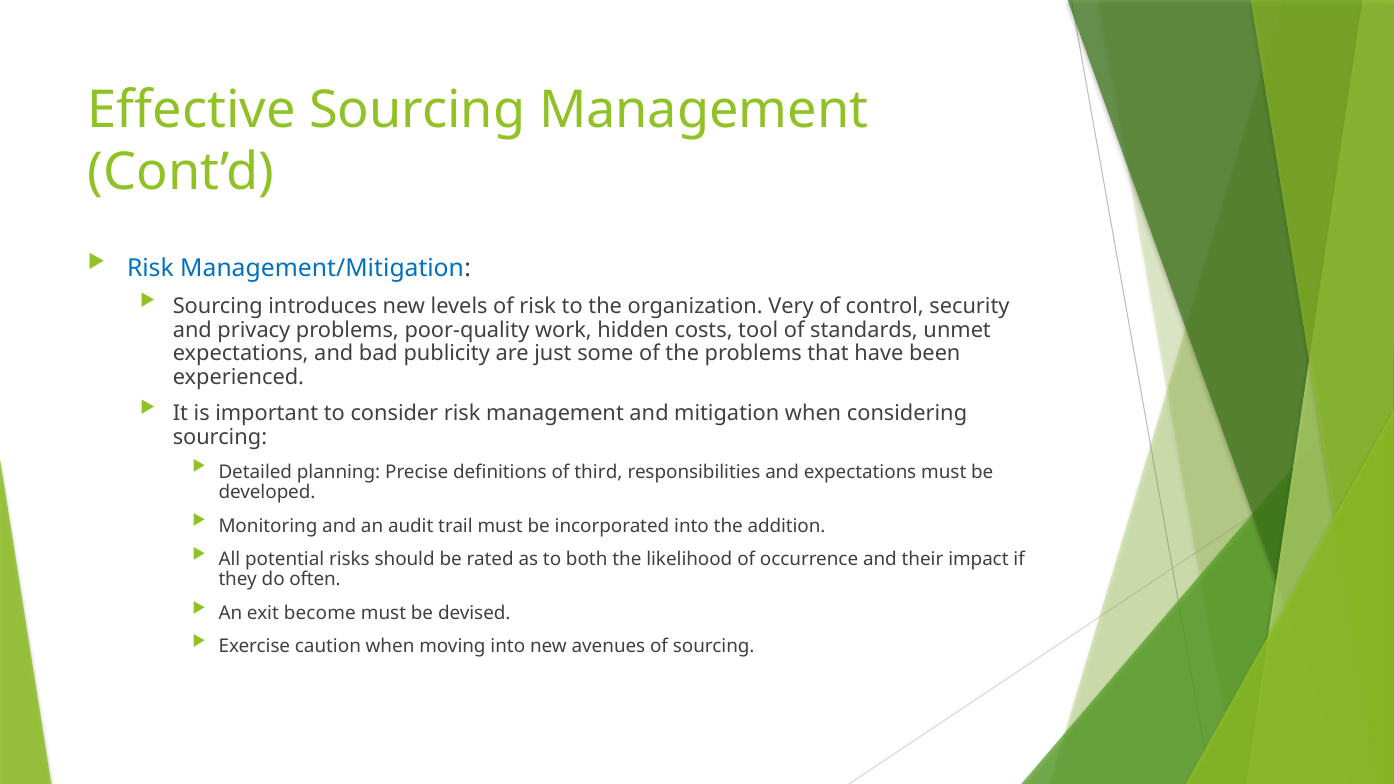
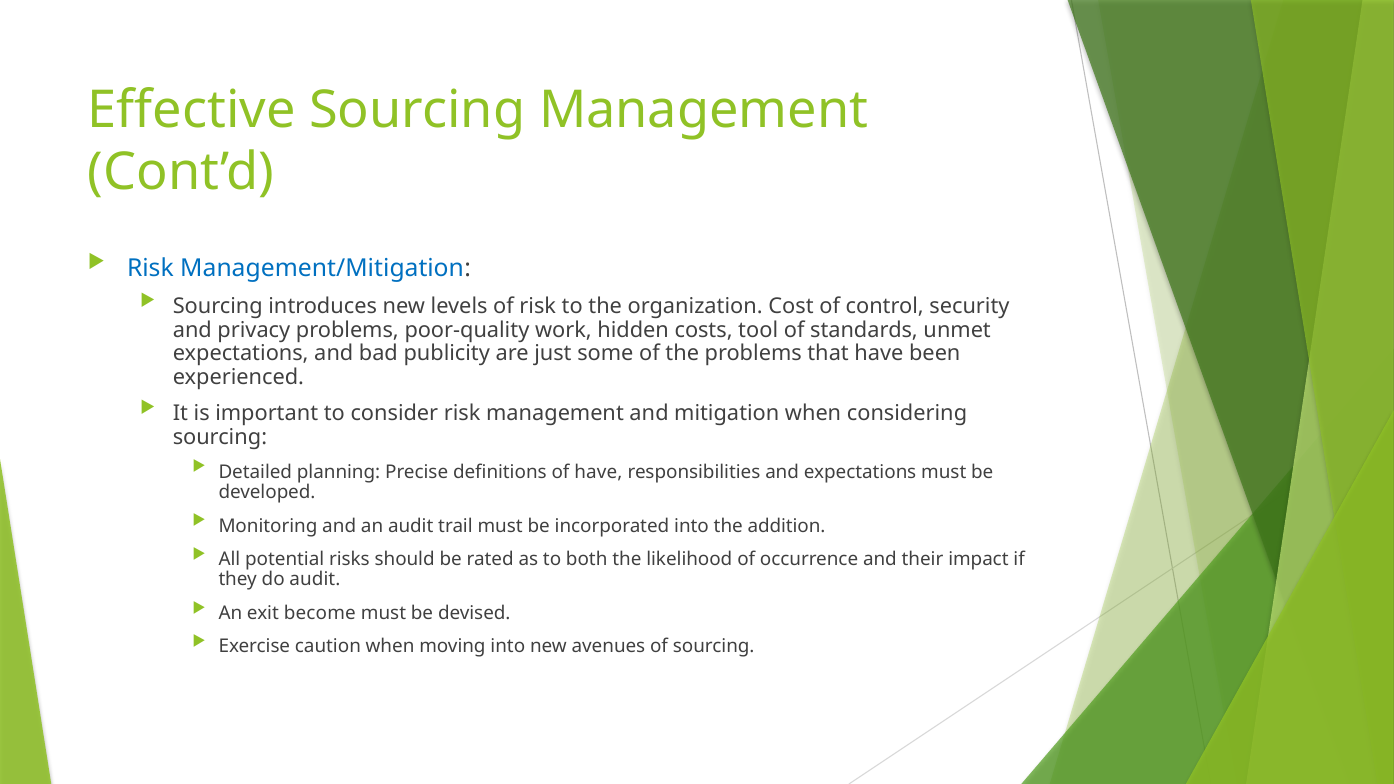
Very: Very -> Cost
of third: third -> have
do often: often -> audit
